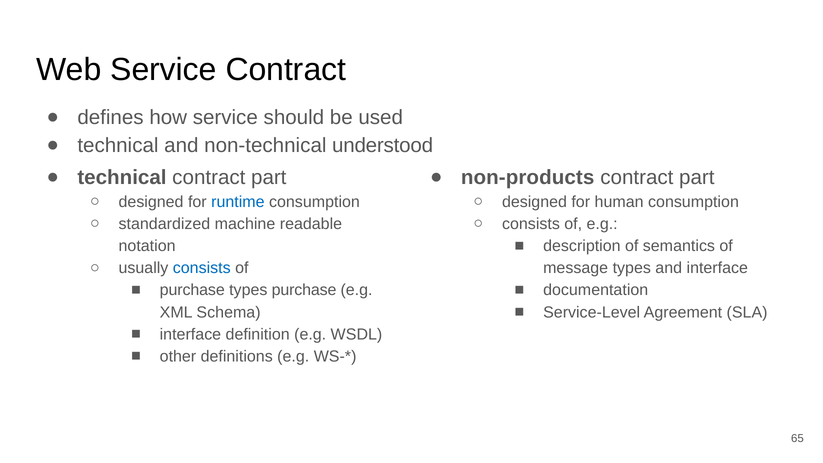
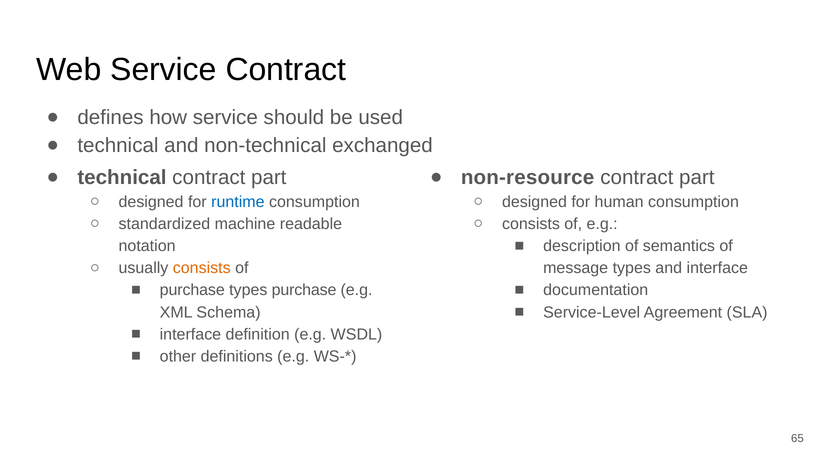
understood: understood -> exchanged
non-products: non-products -> non-resource
consists at (202, 268) colour: blue -> orange
